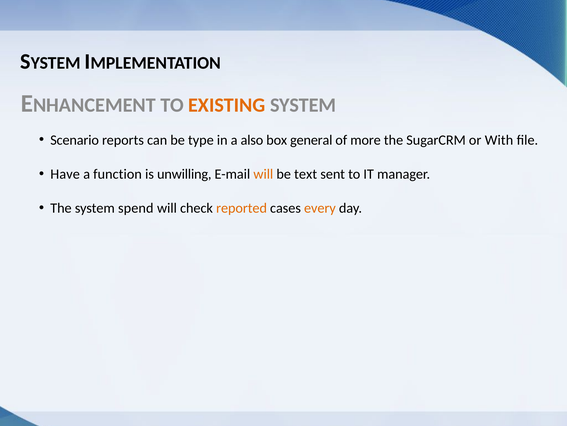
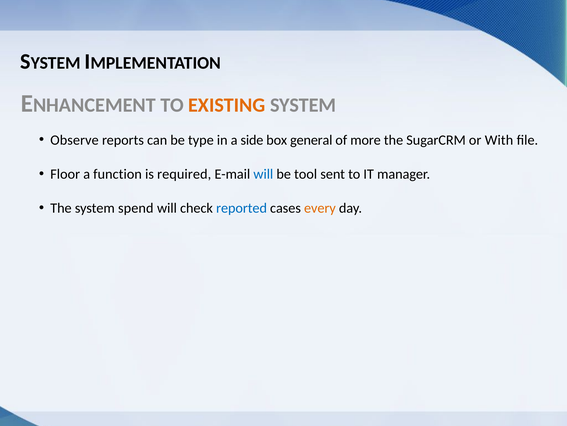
Scenario: Scenario -> Observe
also: also -> side
Have: Have -> Floor
unwilling: unwilling -> required
will at (263, 174) colour: orange -> blue
text: text -> tool
reported colour: orange -> blue
